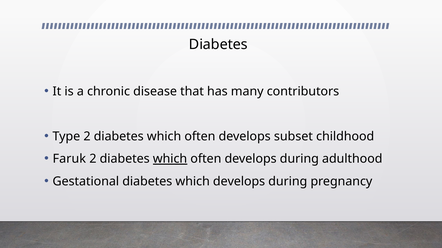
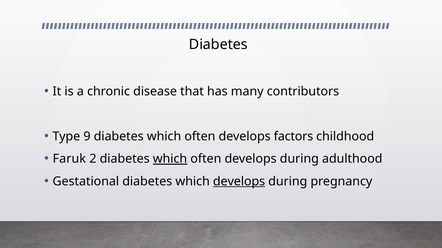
Type 2: 2 -> 9
subset: subset -> factors
develops at (239, 182) underline: none -> present
